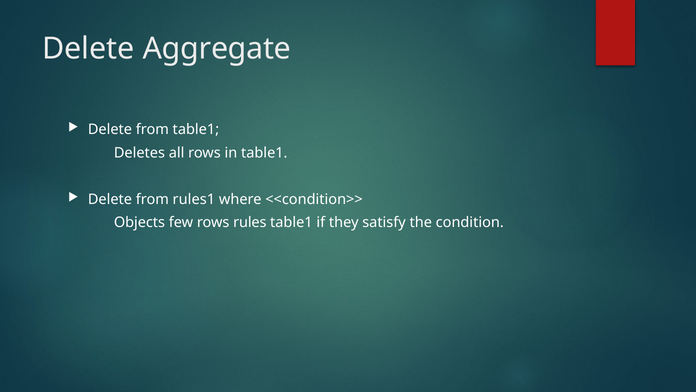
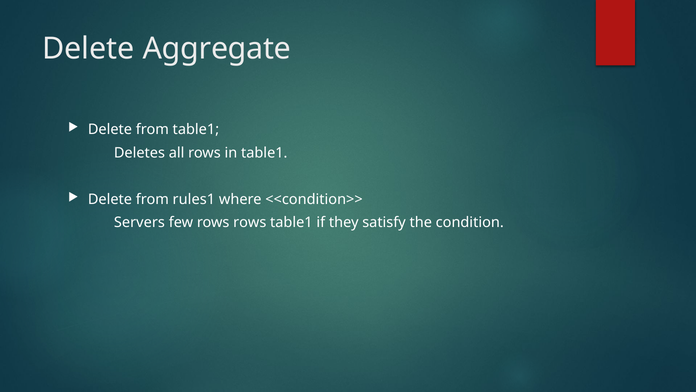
Objects: Objects -> Servers
rows rules: rules -> rows
